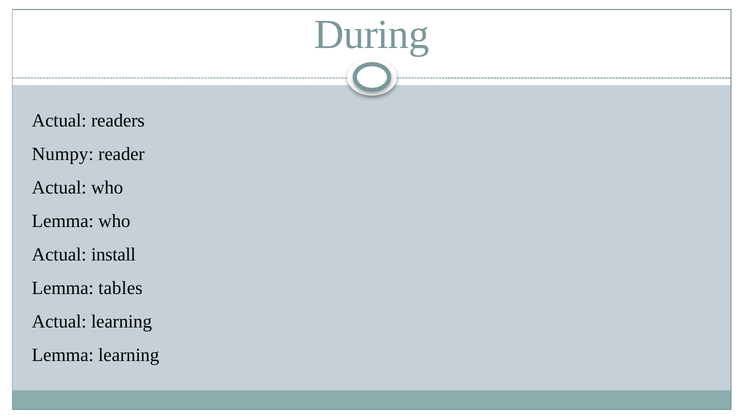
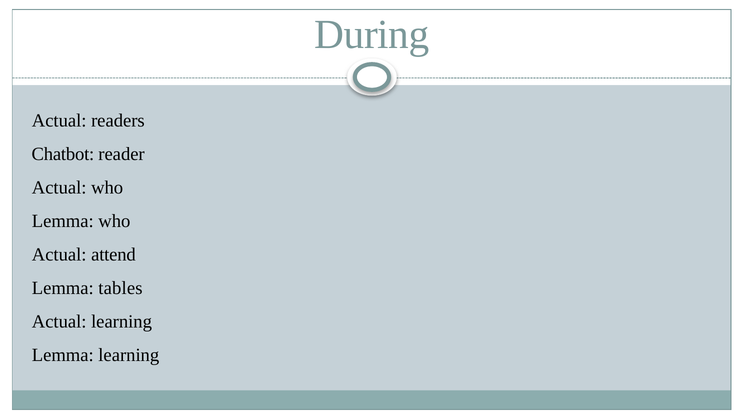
Numpy: Numpy -> Chatbot
install: install -> attend
